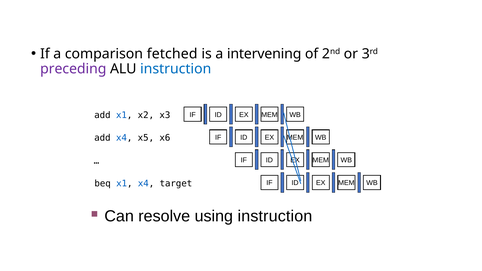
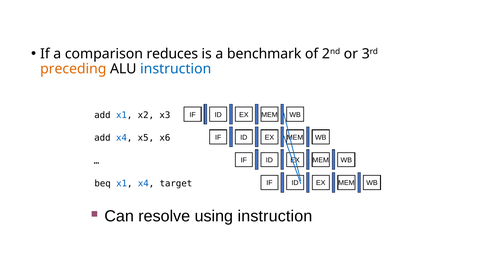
fetched: fetched -> reduces
intervening: intervening -> benchmark
preceding colour: purple -> orange
